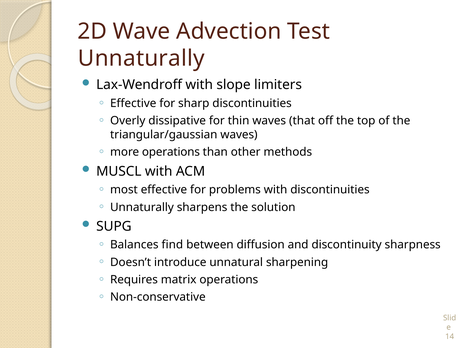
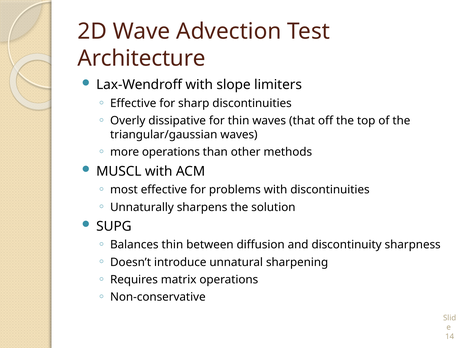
Unnaturally at (141, 59): Unnaturally -> Architecture
Balances find: find -> thin
